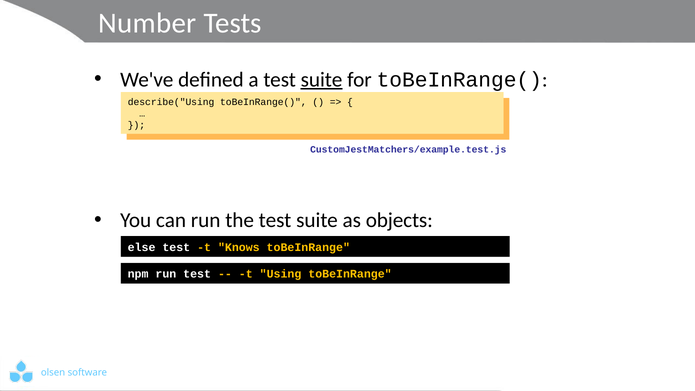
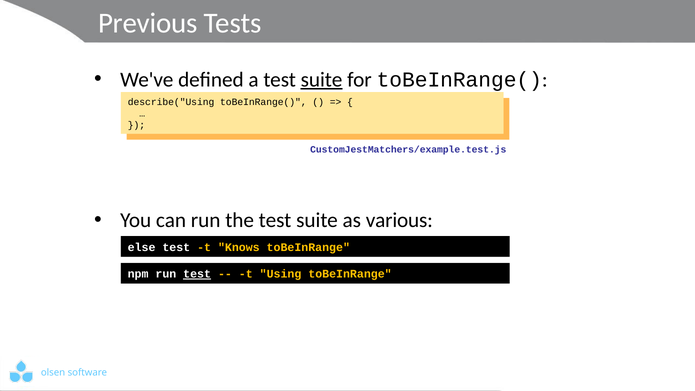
Number: Number -> Previous
objects: objects -> various
test at (197, 274) underline: none -> present
